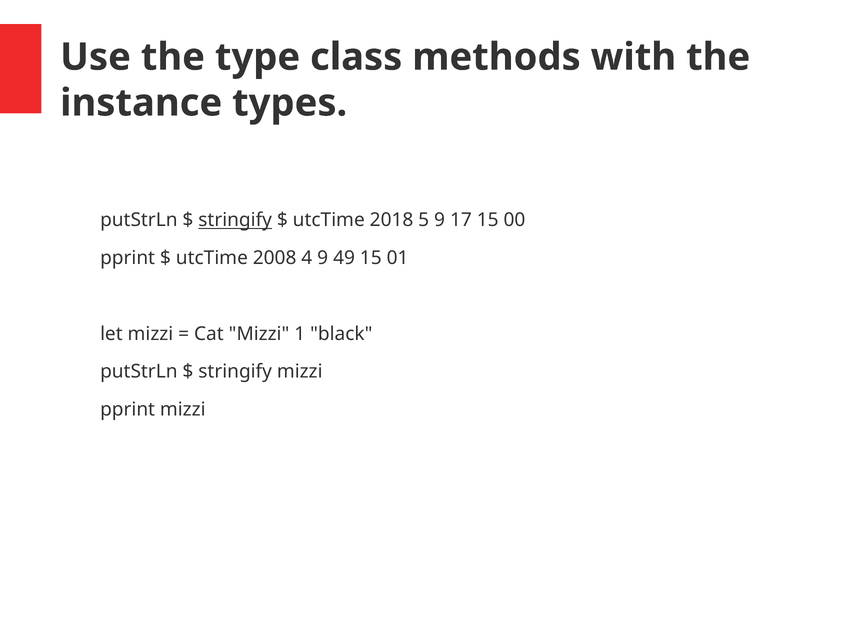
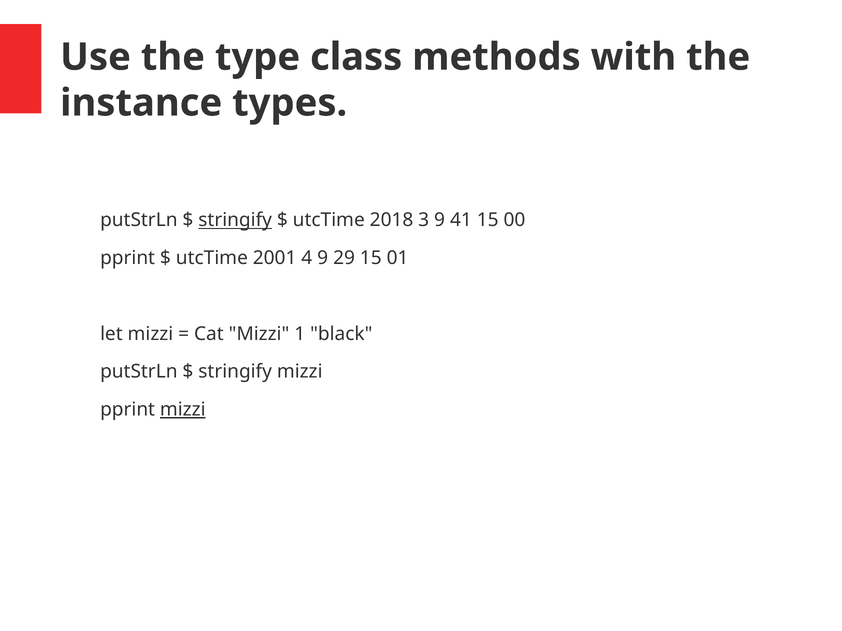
5: 5 -> 3
17: 17 -> 41
2008: 2008 -> 2001
49: 49 -> 29
mizzi at (183, 410) underline: none -> present
